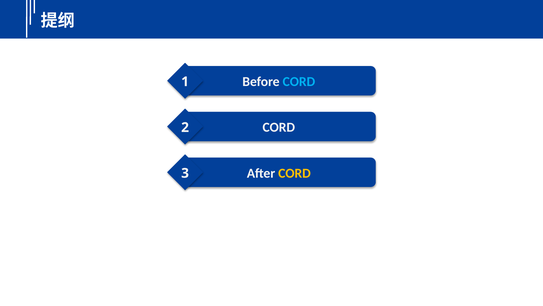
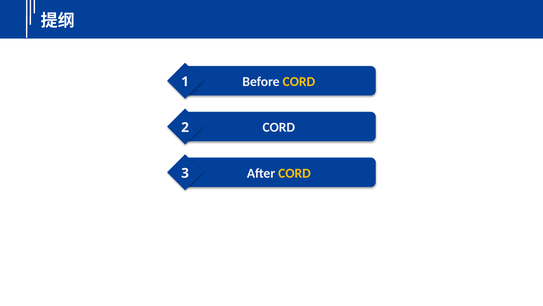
CORD at (299, 82) colour: light blue -> yellow
